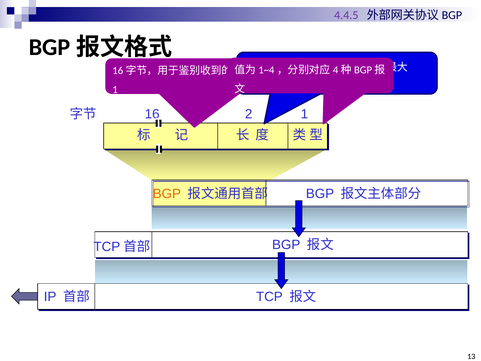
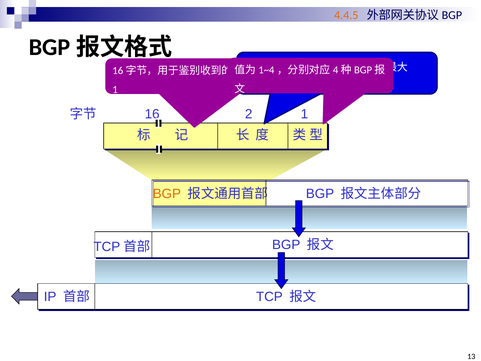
4.4.5 colour: purple -> orange
